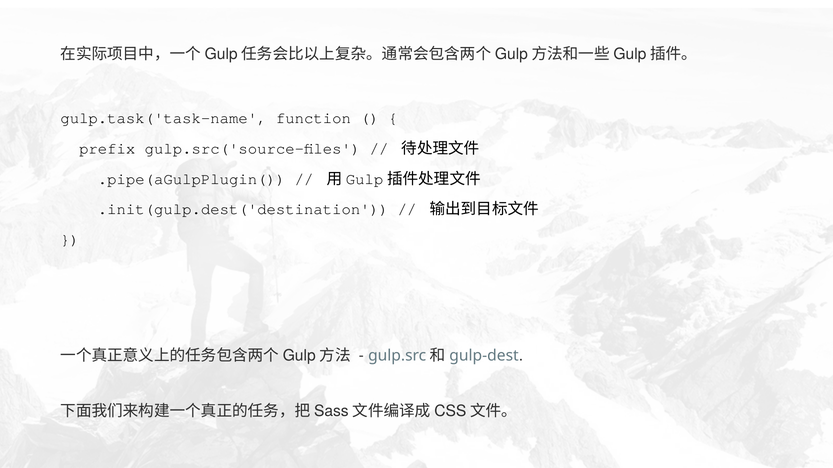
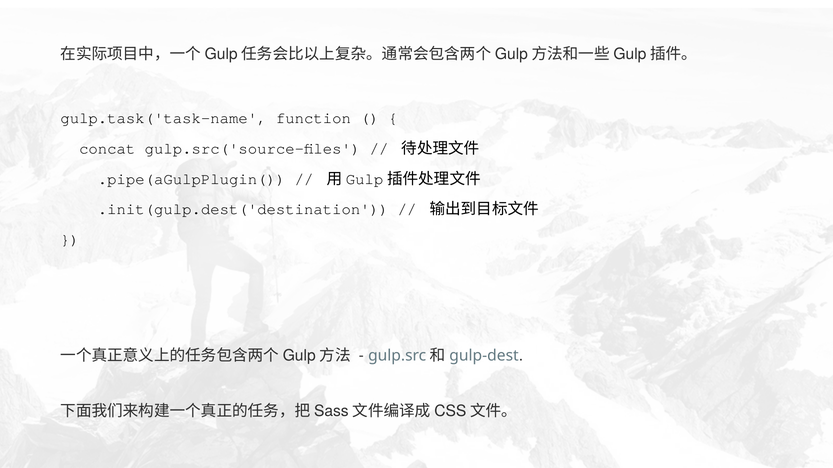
prefix: prefix -> concat
